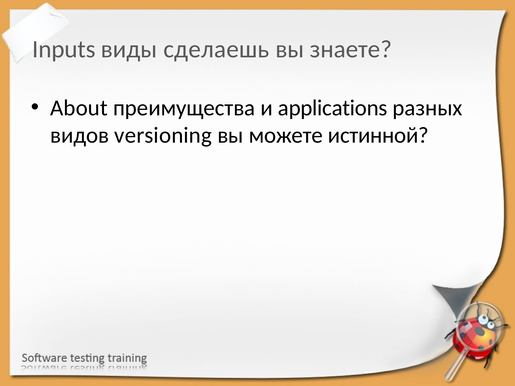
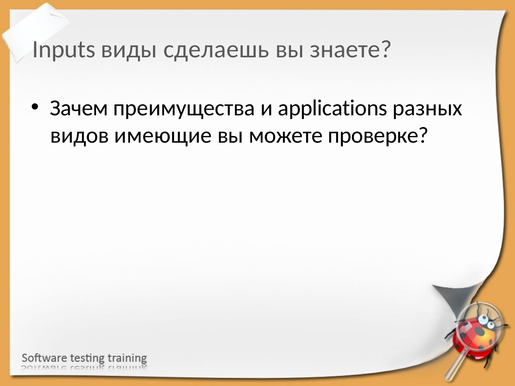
About: About -> Зачем
versioning: versioning -> имеющие
истинной: истинной -> проверке
